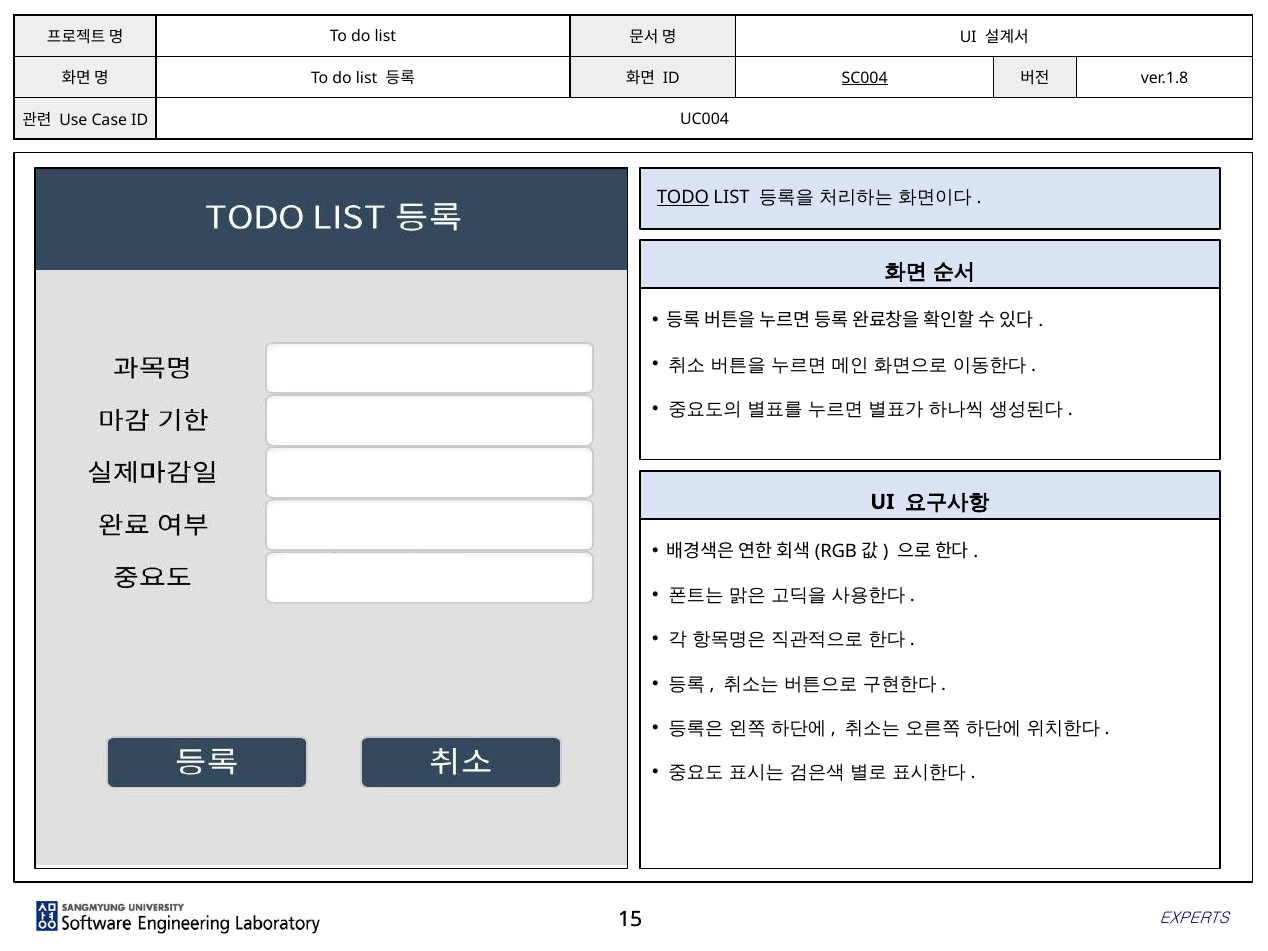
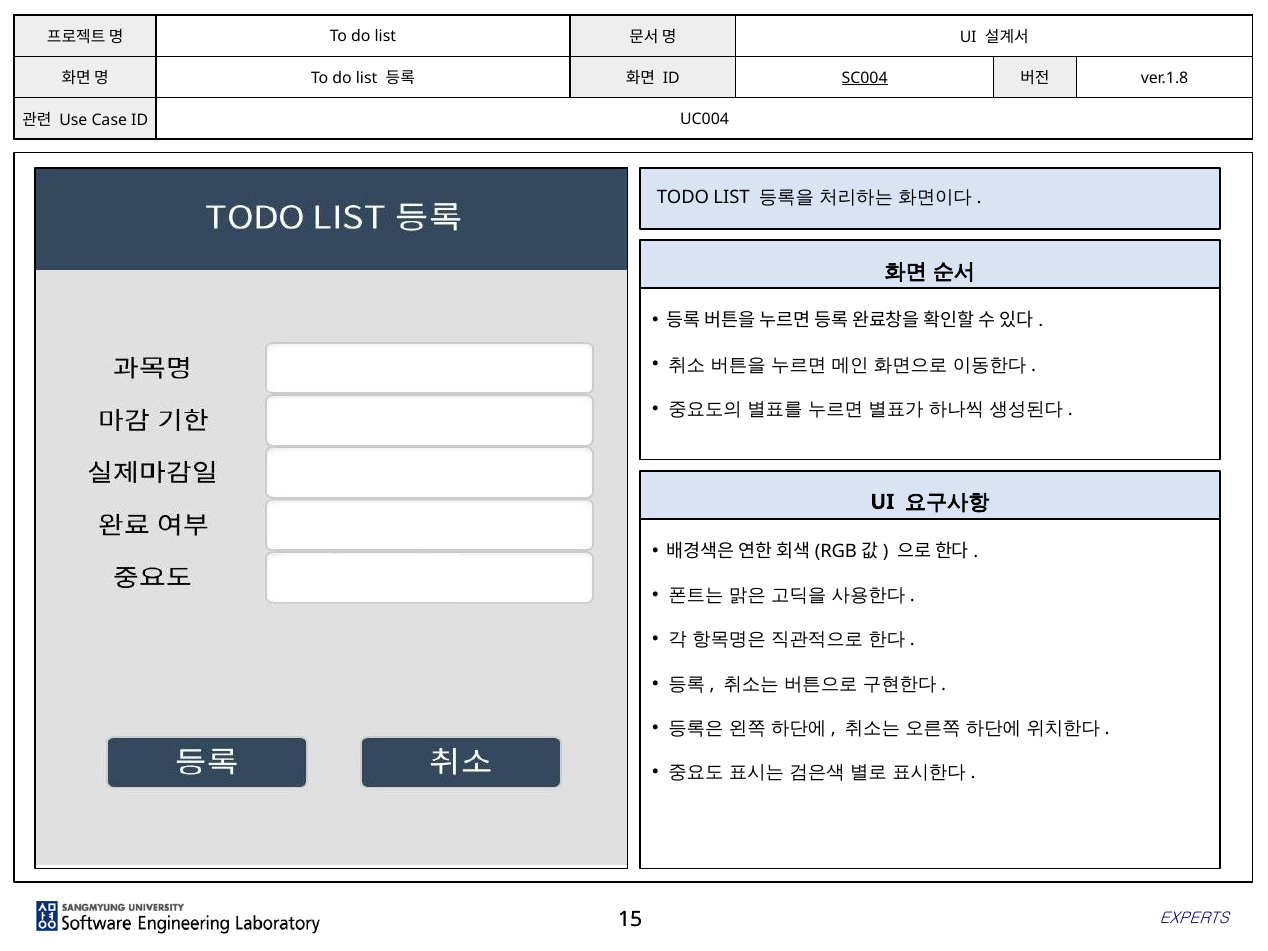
TODO underline: present -> none
